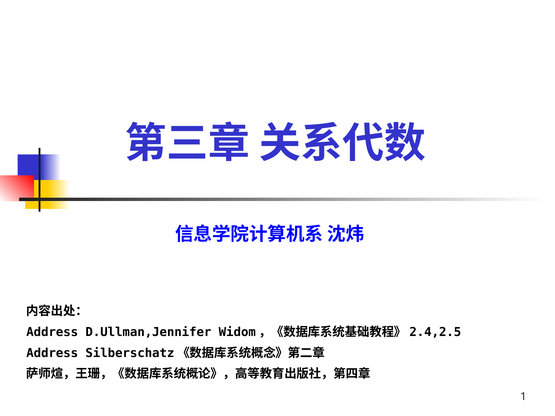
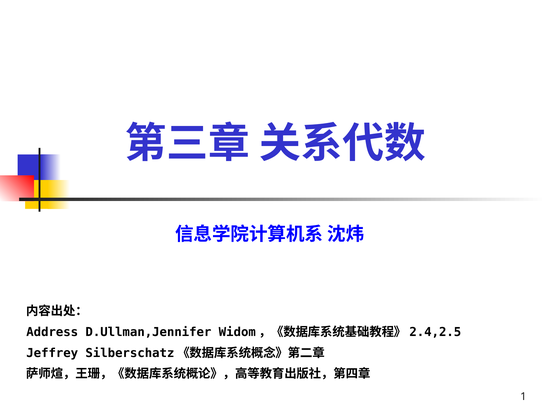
Address at (52, 353): Address -> Jeffrey
